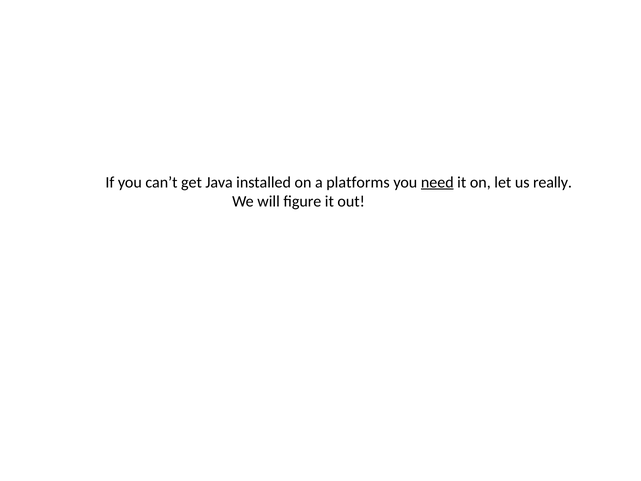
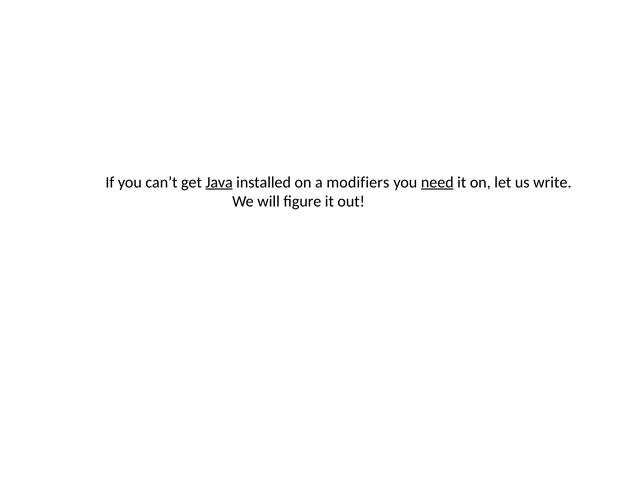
Java underline: none -> present
platforms: platforms -> modifiers
really: really -> write
